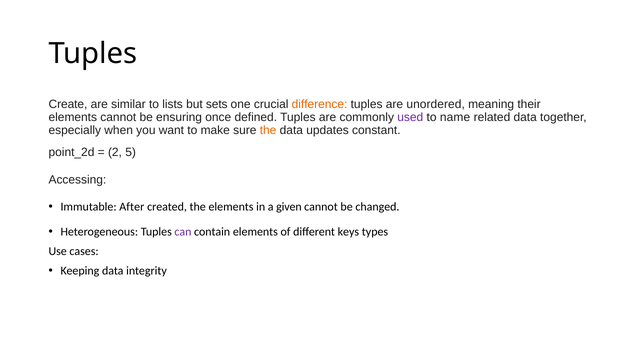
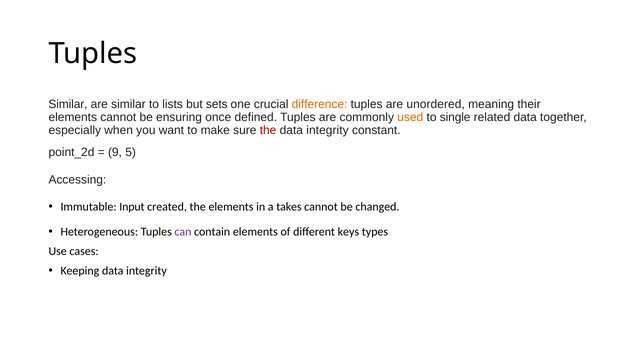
Create at (68, 104): Create -> Similar
used colour: purple -> orange
name: name -> single
the at (268, 130) colour: orange -> red
updates at (328, 130): updates -> integrity
2: 2 -> 9
After: After -> Input
given: given -> takes
